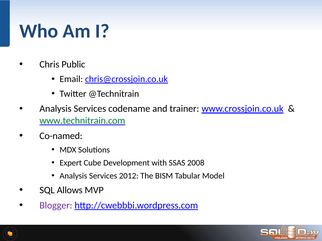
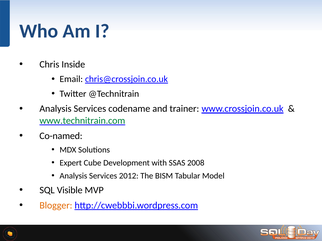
Public: Public -> Inside
Allows: Allows -> Visible
Blogger colour: purple -> orange
